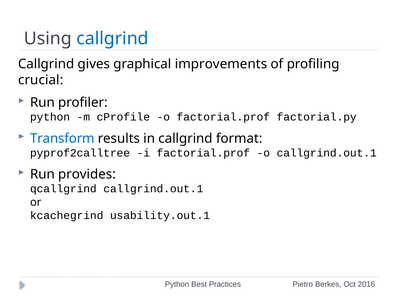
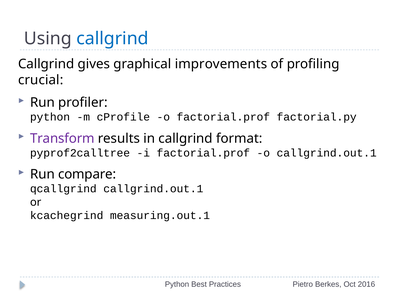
Transform colour: blue -> purple
provides: provides -> compare
usability.out.1: usability.out.1 -> measuring.out.1
